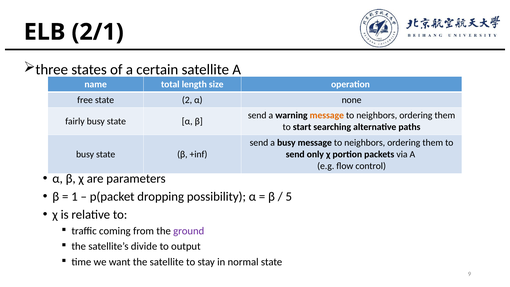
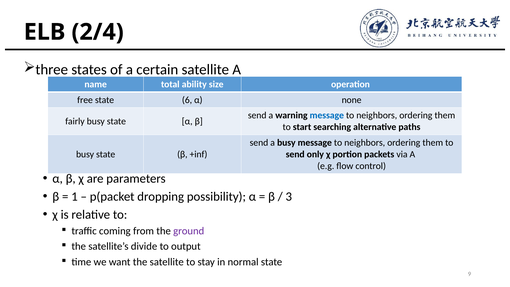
2/1: 2/1 -> 2/4
length: length -> ability
2: 2 -> 6
message at (327, 115) colour: orange -> blue
5: 5 -> 3
